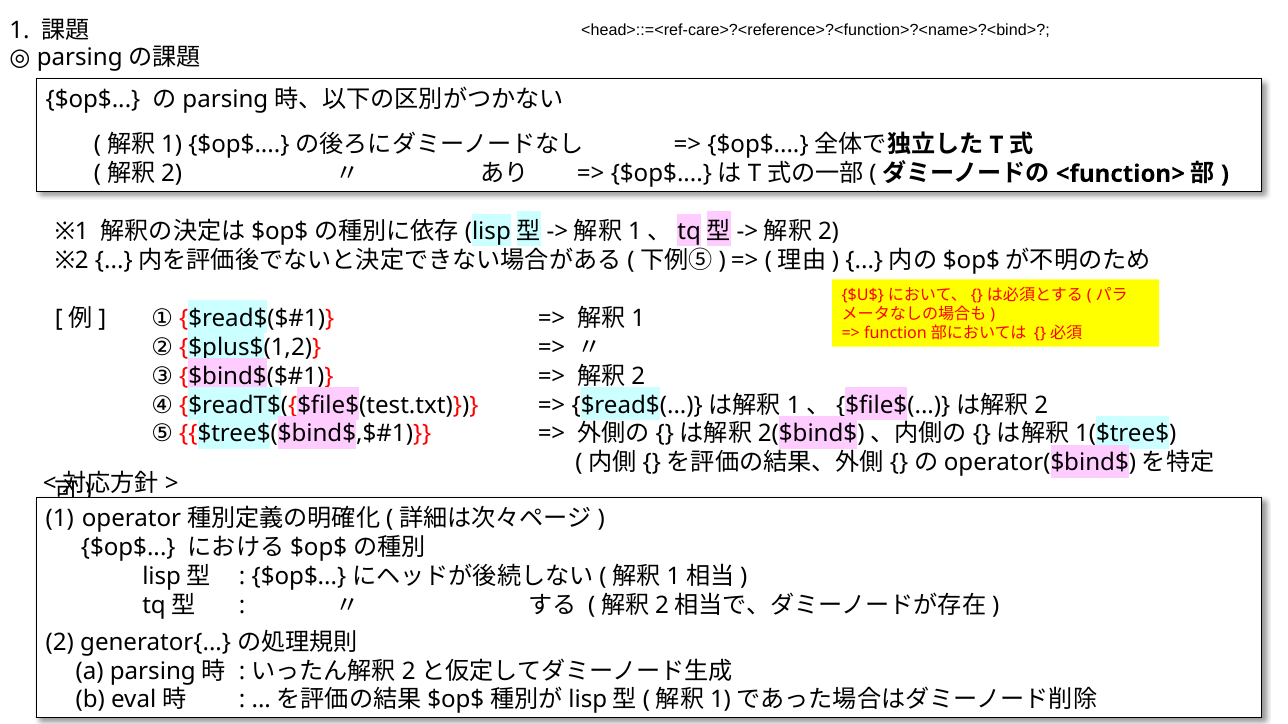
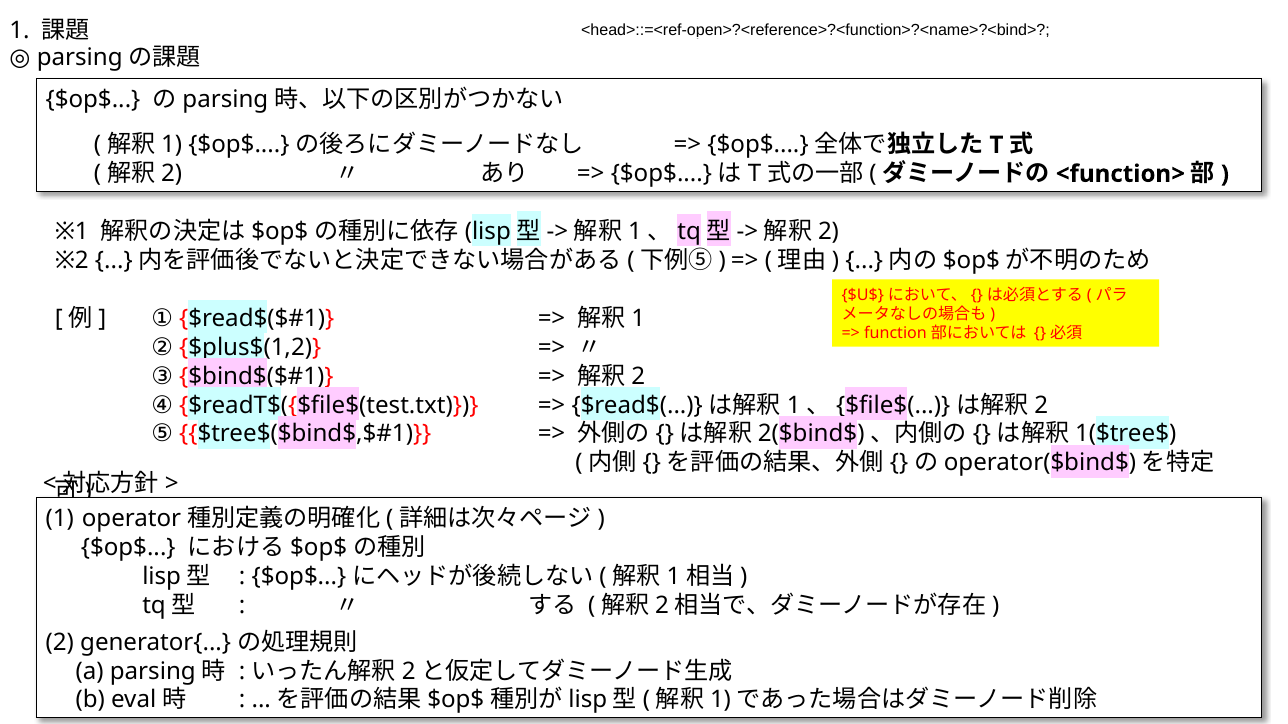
<head>::=<ref-care>?<reference>?<function>?<name>?<bind>: <head>::=<ref-care>?<reference>?<function>?<name>?<bind> -> <head>::=<ref-open>?<reference>?<function>?<name>?<bind>
